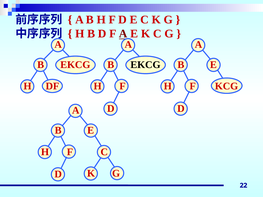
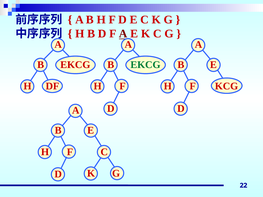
EKCG at (145, 65) colour: black -> green
